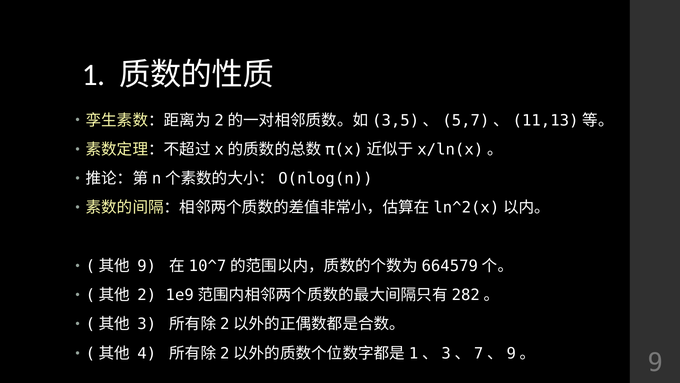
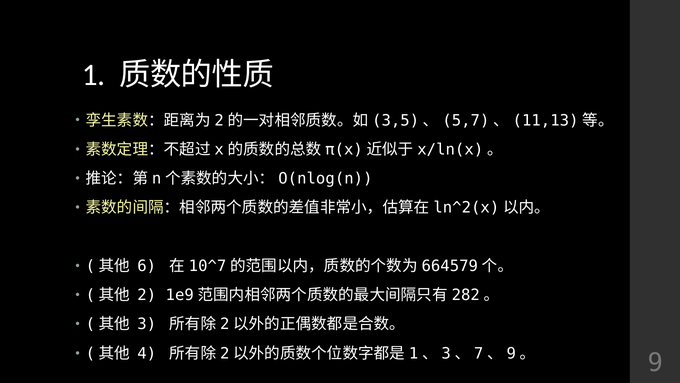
9 at (147, 266): 9 -> 6
